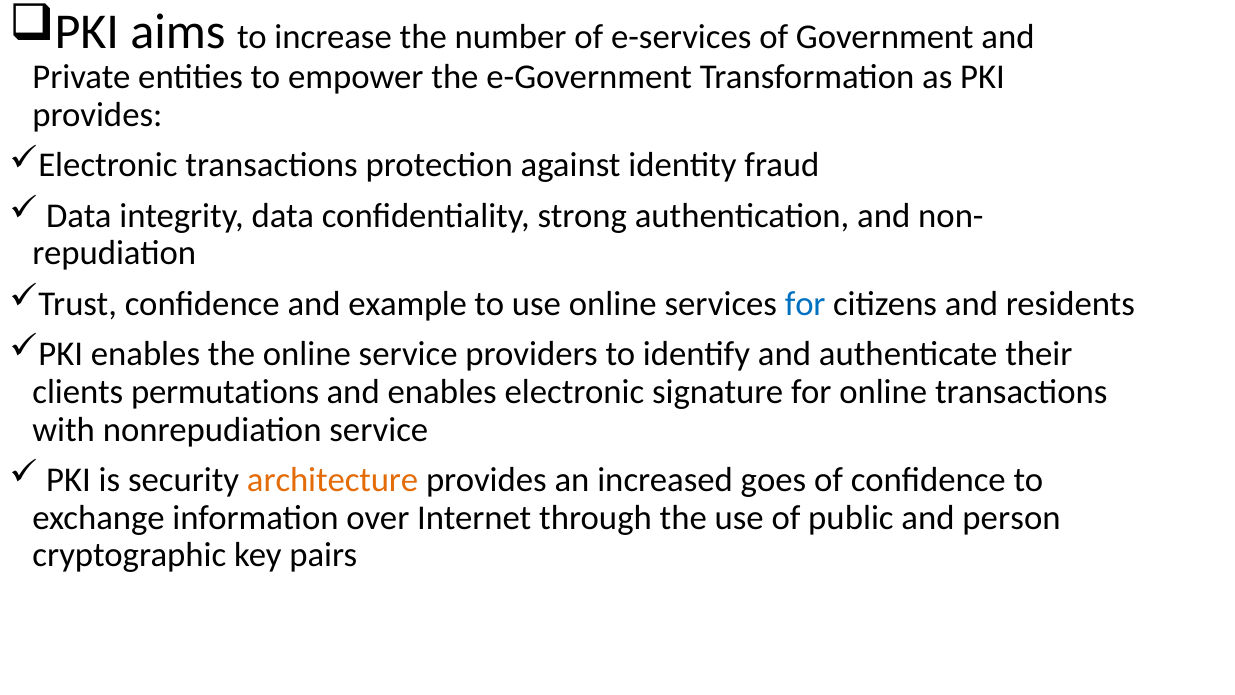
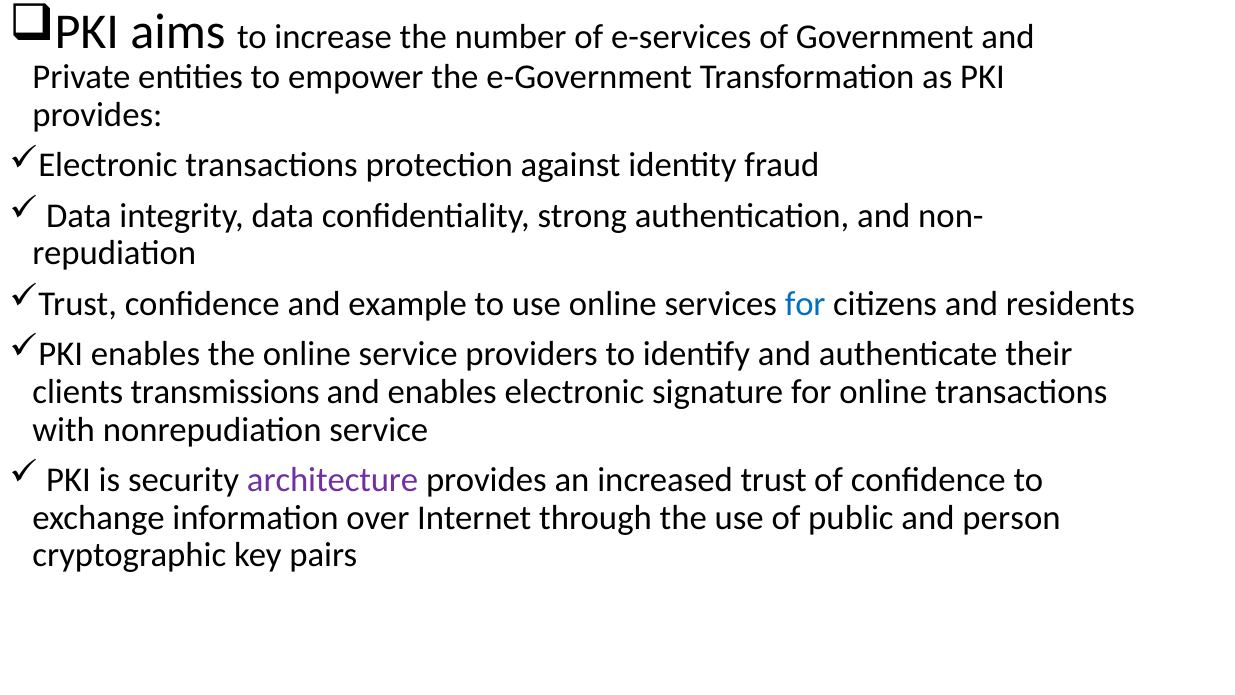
permutations: permutations -> transmissions
architecture colour: orange -> purple
increased goes: goes -> trust
